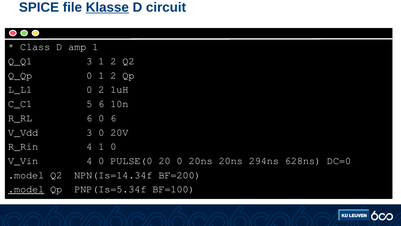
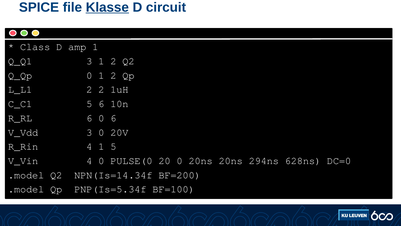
L_L1 0: 0 -> 2
1 0: 0 -> 5
.model at (26, 189) underline: present -> none
